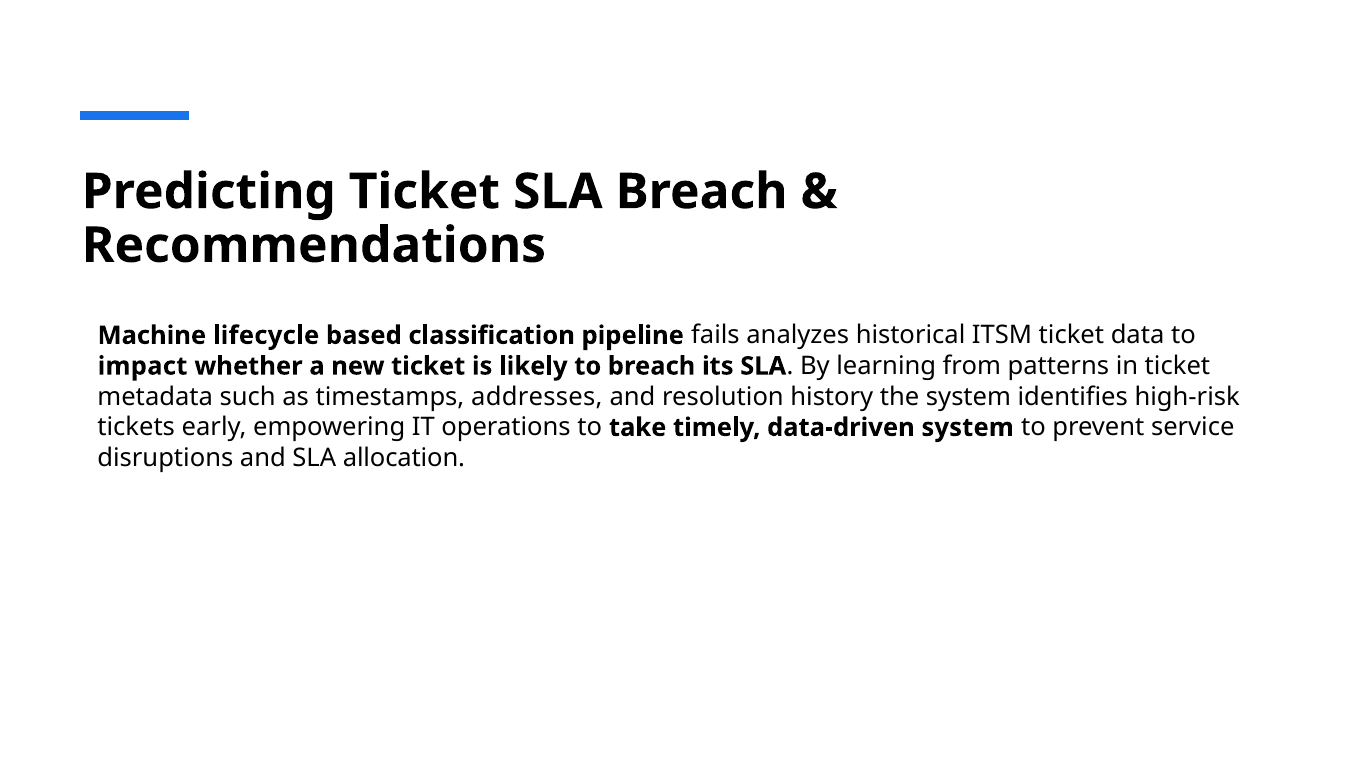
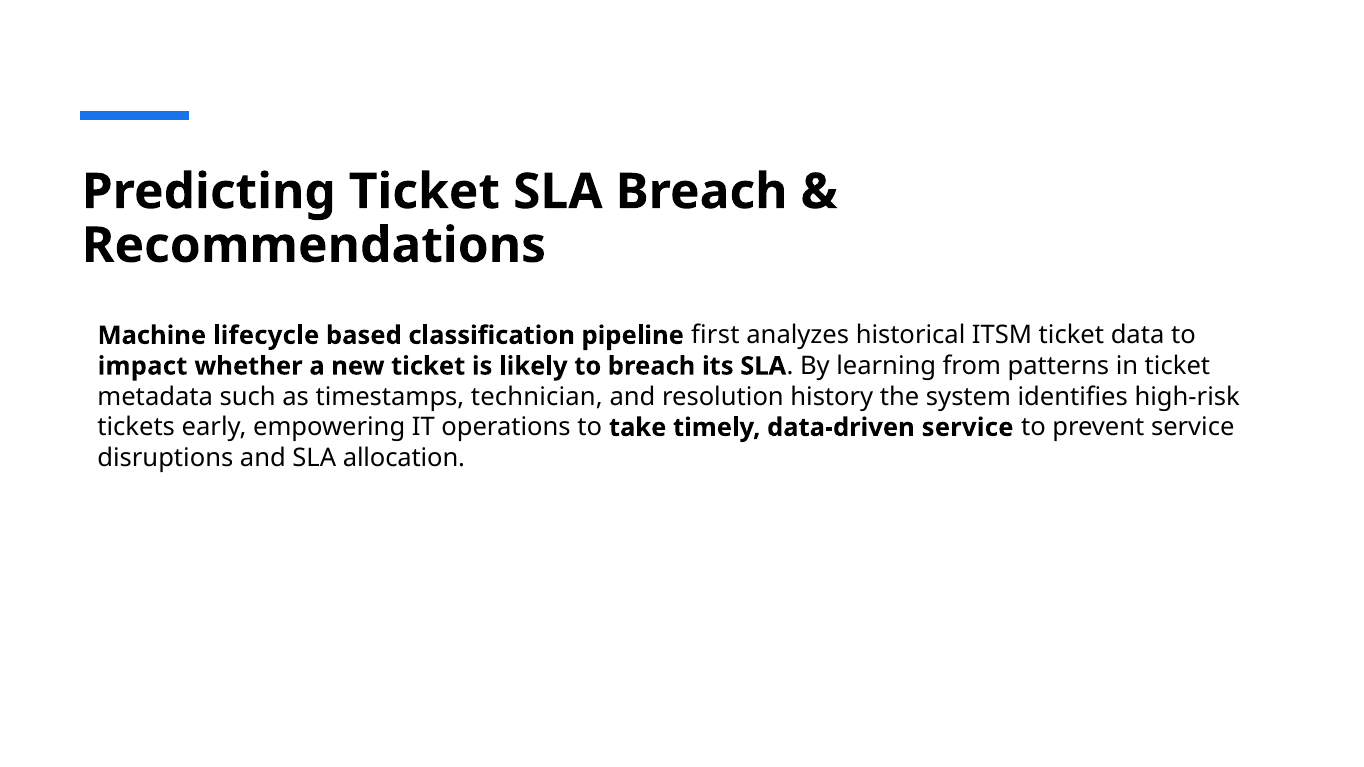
fails: fails -> first
addresses: addresses -> technician
data-driven system: system -> service
